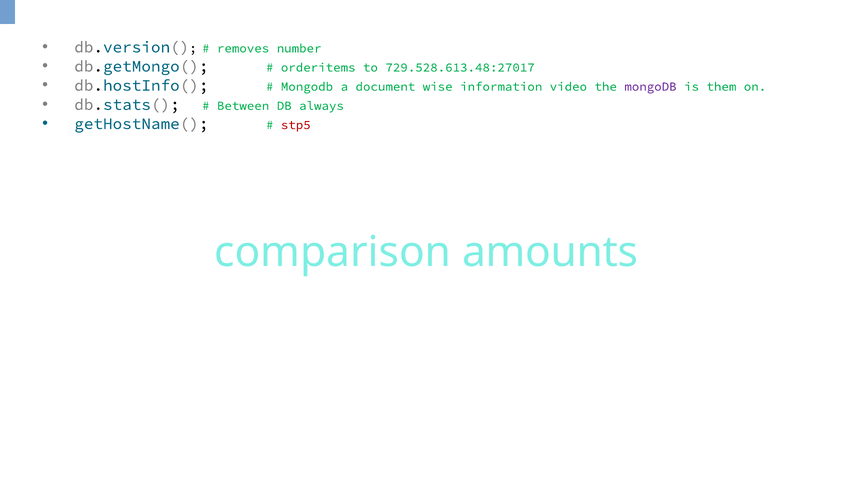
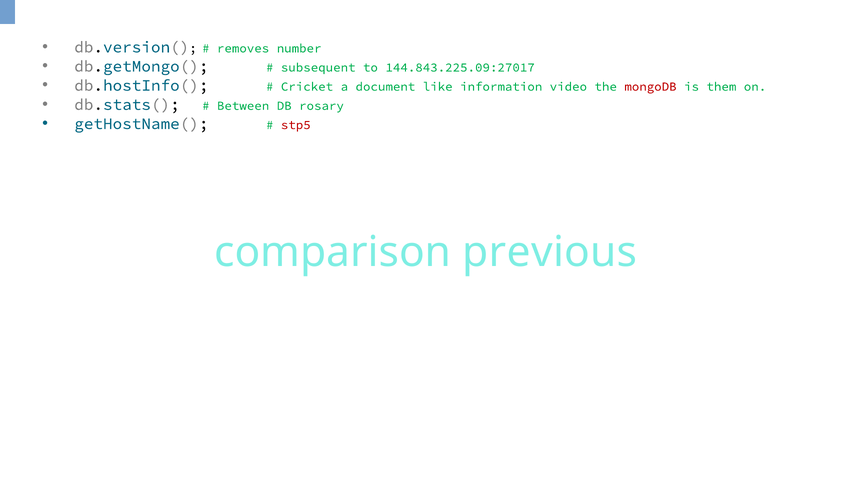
orderitems: orderitems -> subsequent
729.528.613.48:27017: 729.528.613.48:27017 -> 144.843.225.09:27017
Mongodb at (307, 87): Mongodb -> Cricket
wise: wise -> like
mongoDB at (650, 87) colour: purple -> red
always: always -> rosary
amounts: amounts -> previous
